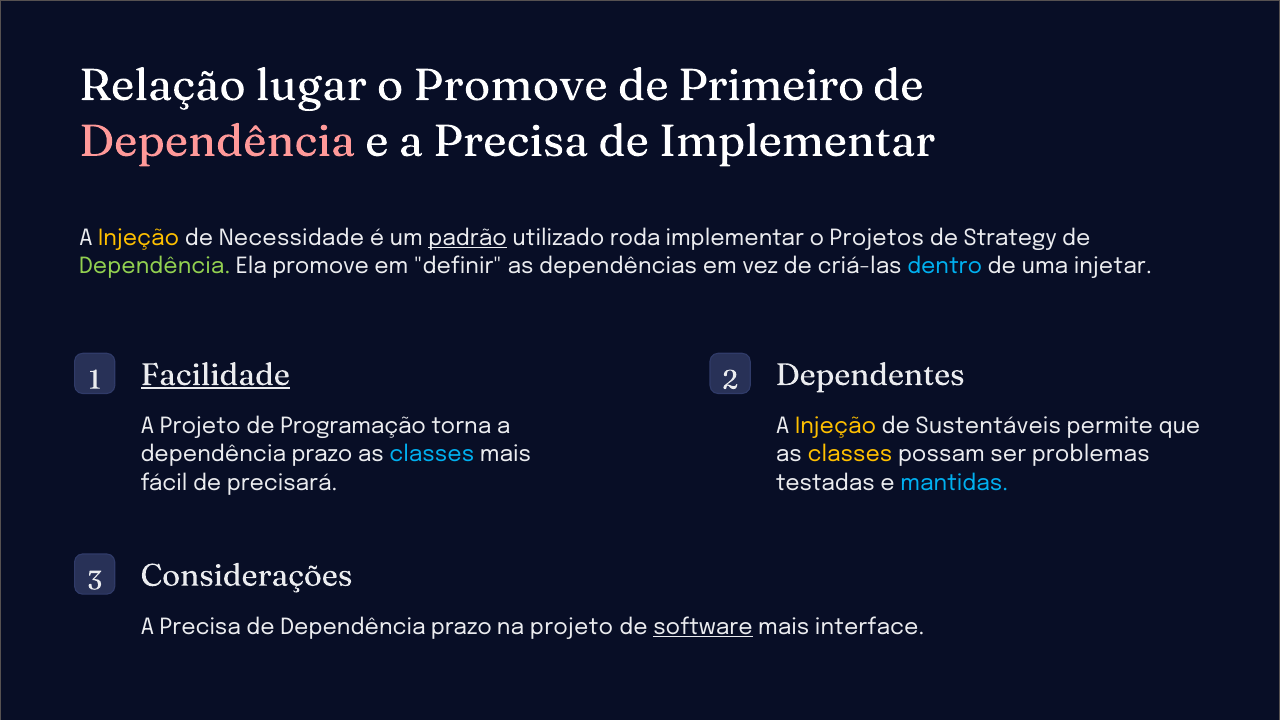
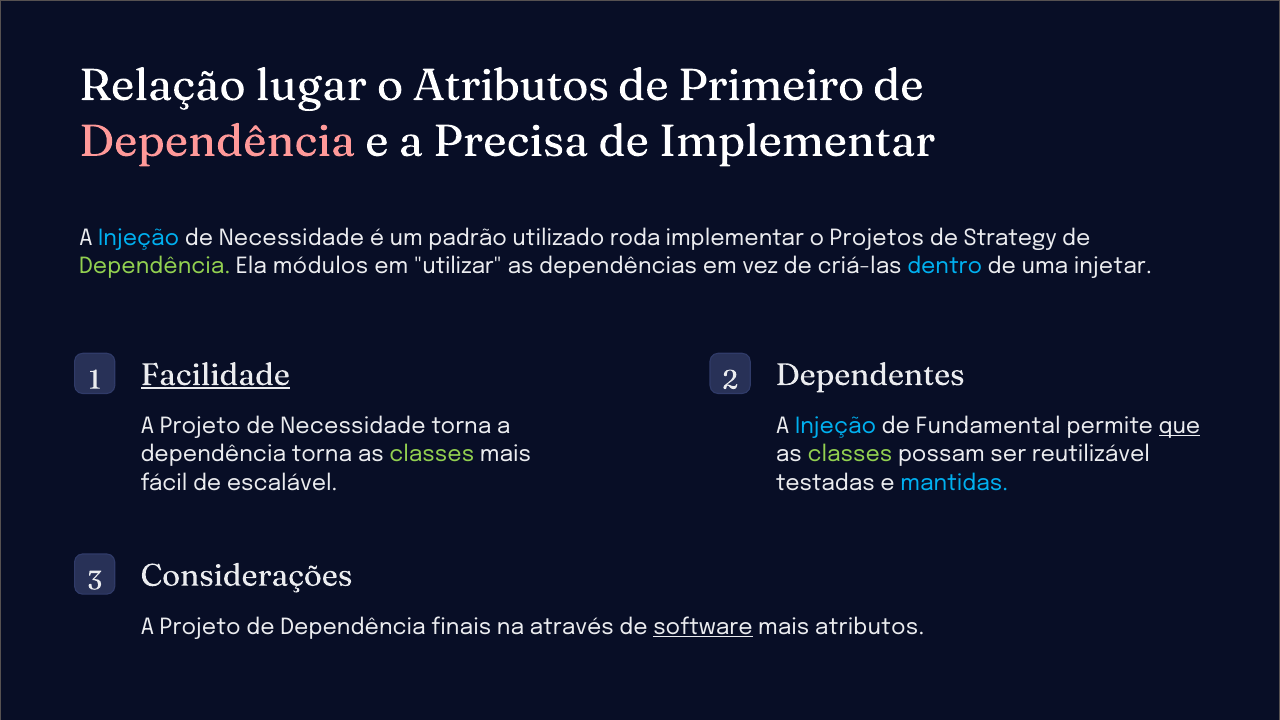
o Promove: Promove -> Atributos
Injeção at (139, 238) colour: yellow -> light blue
padrão underline: present -> none
Ela promove: promove -> módulos
definir: definir -> utilizar
Programação at (353, 426): Programação -> Necessidade
Injeção at (836, 426) colour: yellow -> light blue
Sustentáveis: Sustentáveis -> Fundamental
que underline: none -> present
prazo at (322, 455): prazo -> torna
classes at (432, 455) colour: light blue -> light green
classes at (850, 455) colour: yellow -> light green
problemas: problemas -> reutilizável
precisará: precisará -> escalável
Precisa at (200, 627): Precisa -> Projeto
de Dependência prazo: prazo -> finais
na projeto: projeto -> através
mais interface: interface -> atributos
